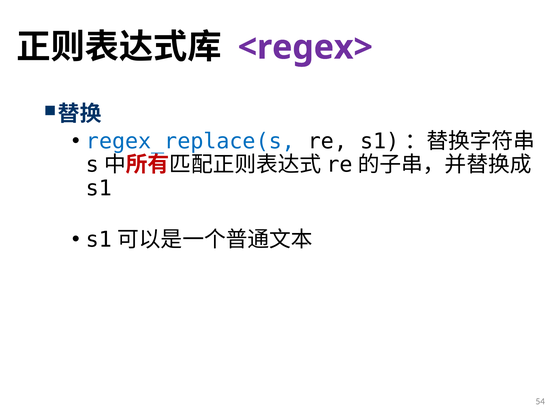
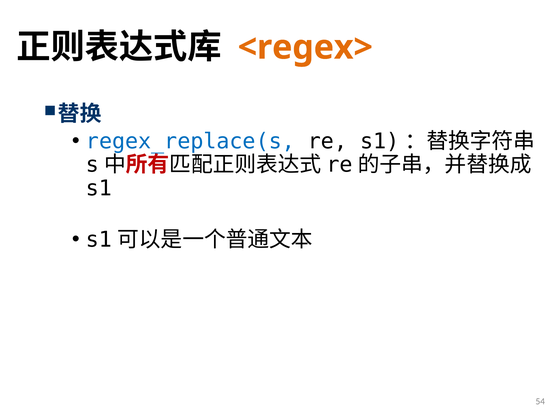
<regex> colour: purple -> orange
